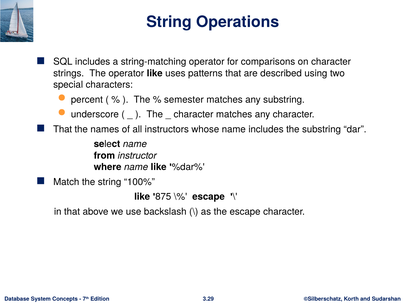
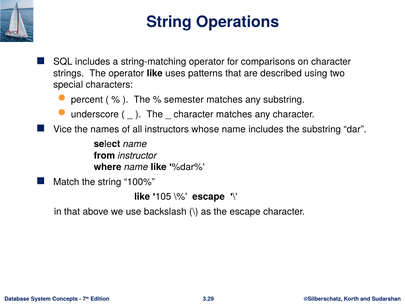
That at (63, 129): That -> Vice
875: 875 -> 105
